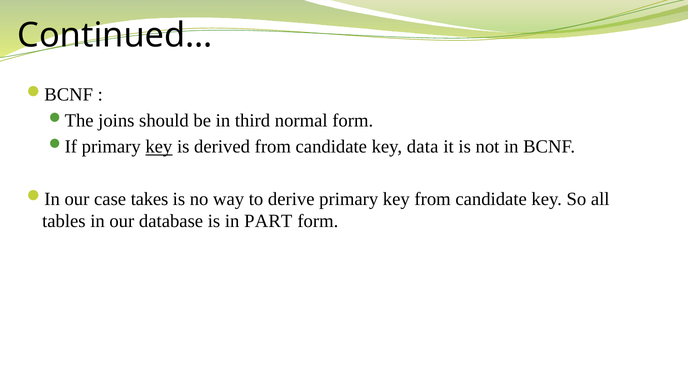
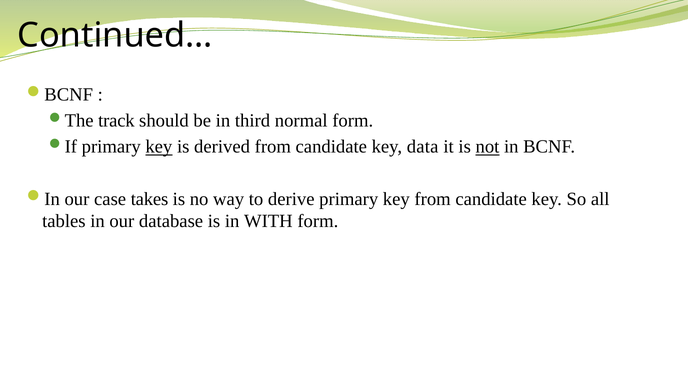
joins: joins -> track
not underline: none -> present
PART: PART -> WITH
